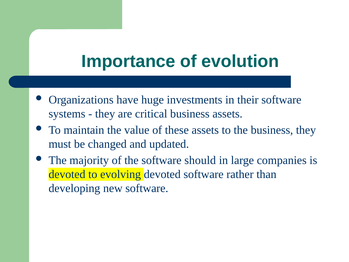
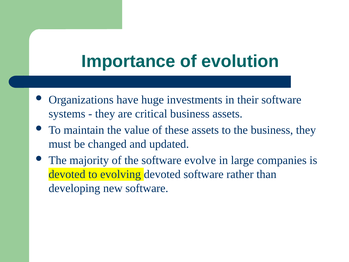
should: should -> evolve
